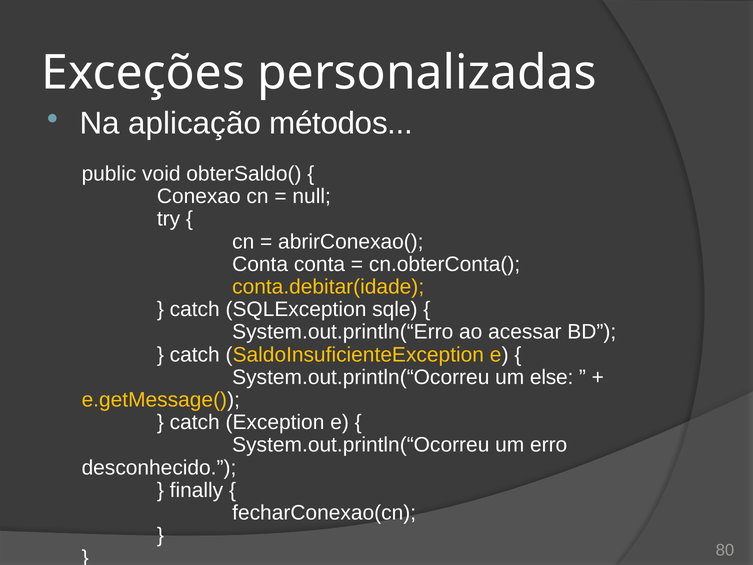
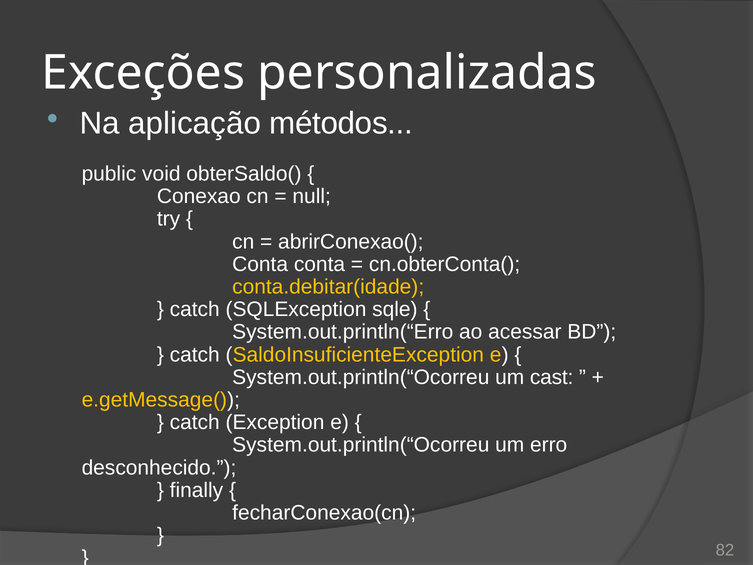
else: else -> cast
80: 80 -> 82
